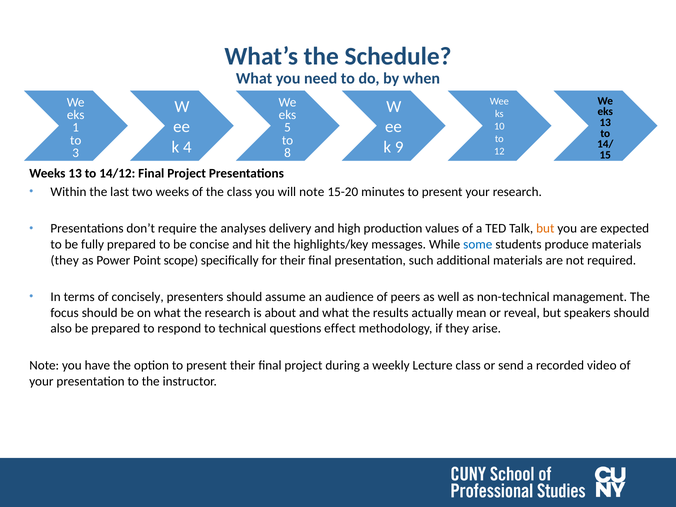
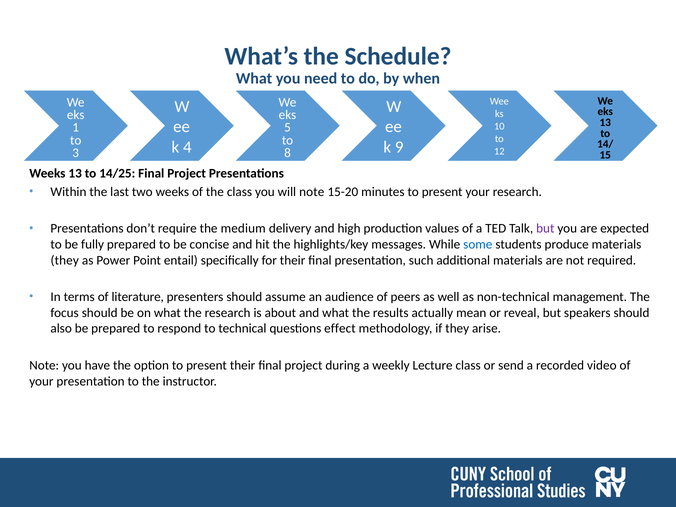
14/12: 14/12 -> 14/25
analyses: analyses -> medium
but at (545, 229) colour: orange -> purple
scope: scope -> entail
concisely: concisely -> literature
